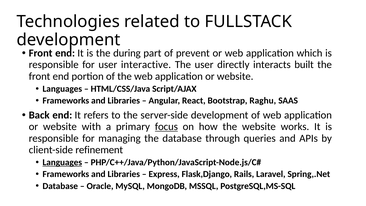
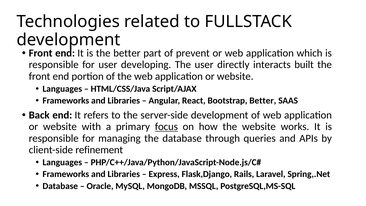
the during: during -> better
interactive: interactive -> developing
Bootstrap Raghu: Raghu -> Better
Languages at (62, 162) underline: present -> none
